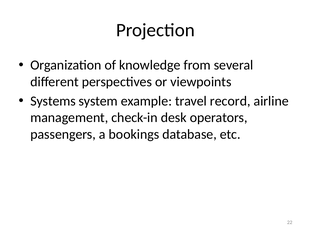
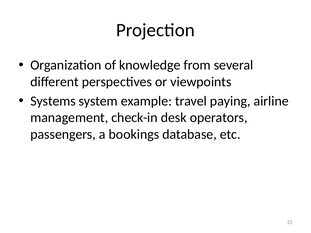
record: record -> paying
